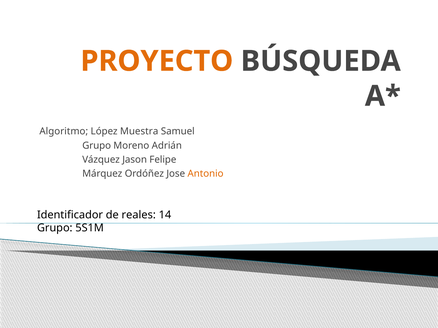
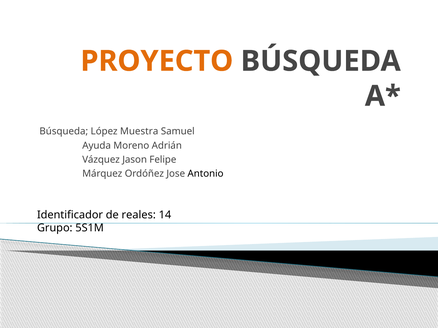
Algoritmo at (64, 132): Algoritmo -> Búsqueda
Grupo at (97, 146): Grupo -> Ayuda
Antonio colour: orange -> black
